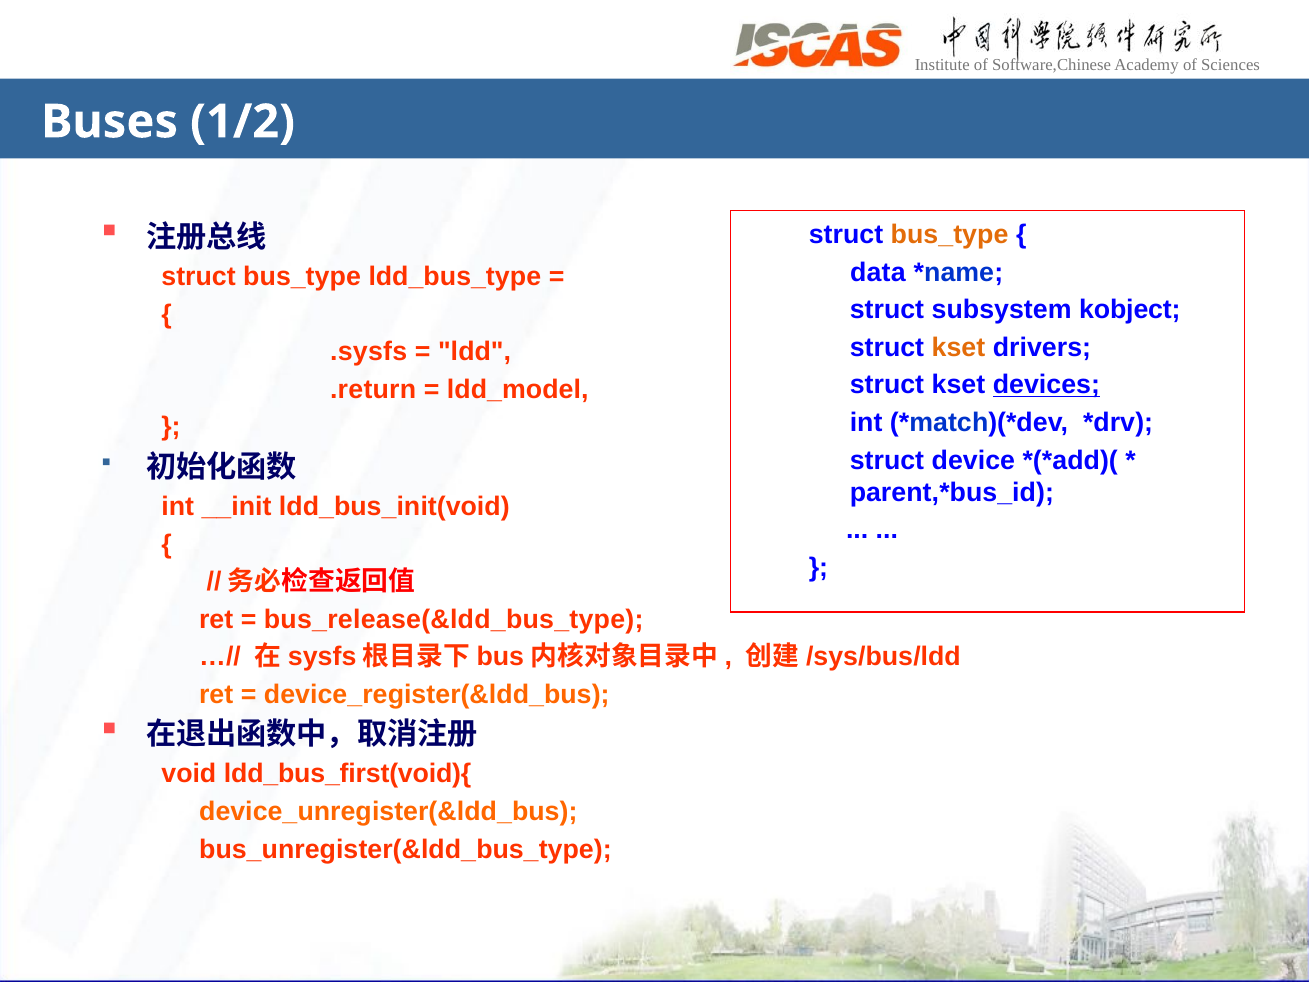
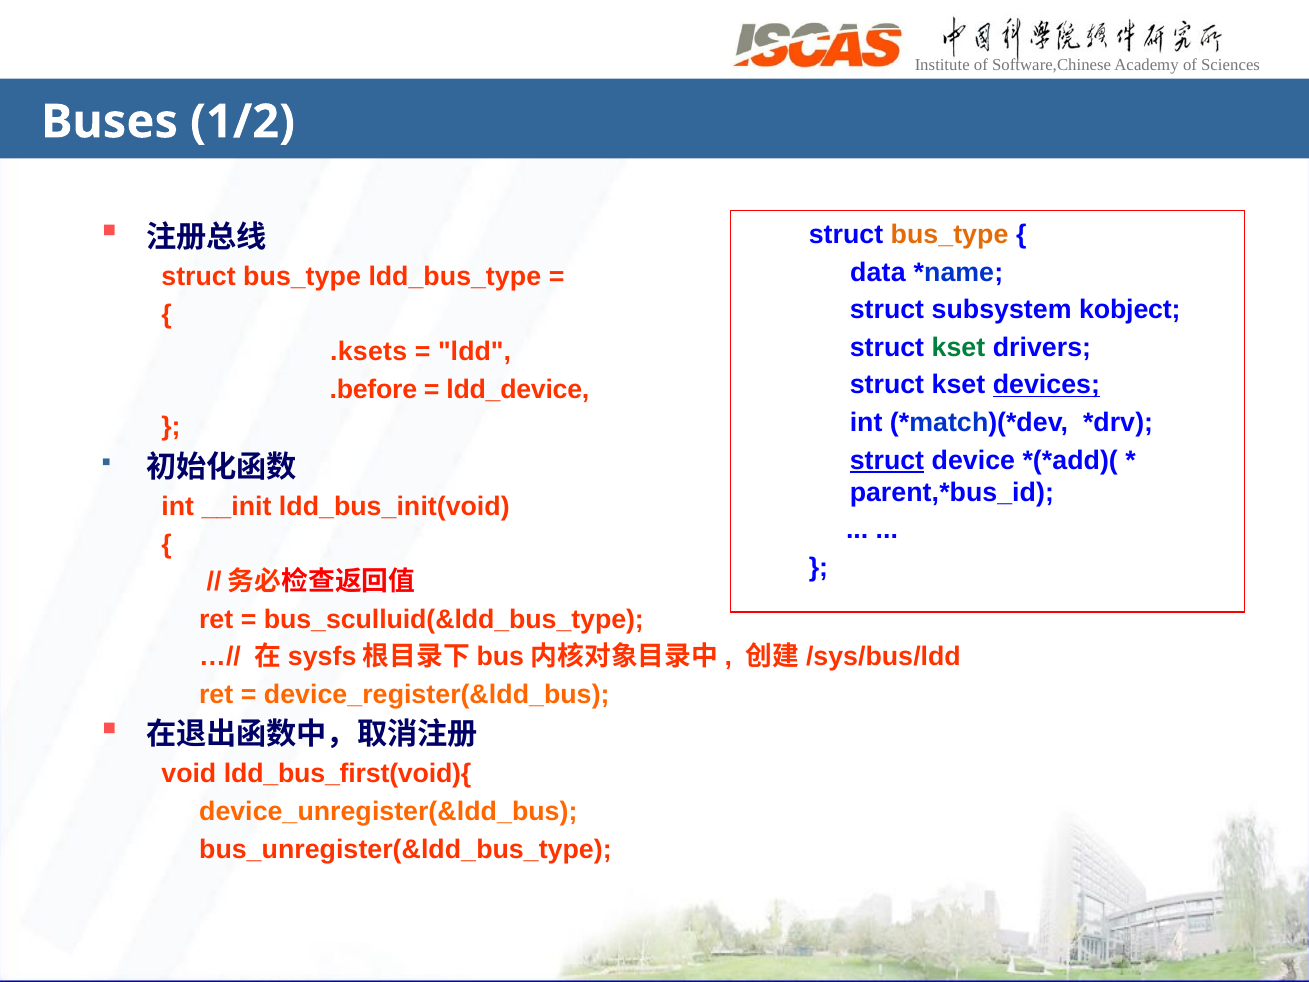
kset at (958, 348) colour: orange -> green
.sysfs: .sysfs -> .ksets
.return: .return -> .before
ldd_model: ldd_model -> ldd_device
struct at (887, 460) underline: none -> present
bus_release(&ldd_bus_type: bus_release(&ldd_bus_type -> bus_sculluid(&ldd_bus_type
